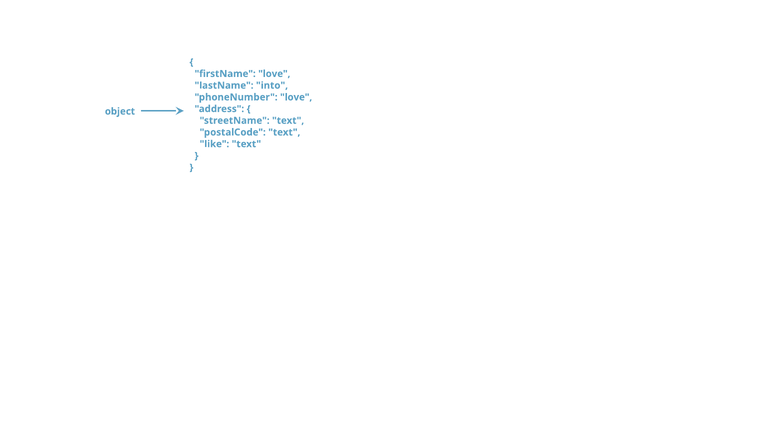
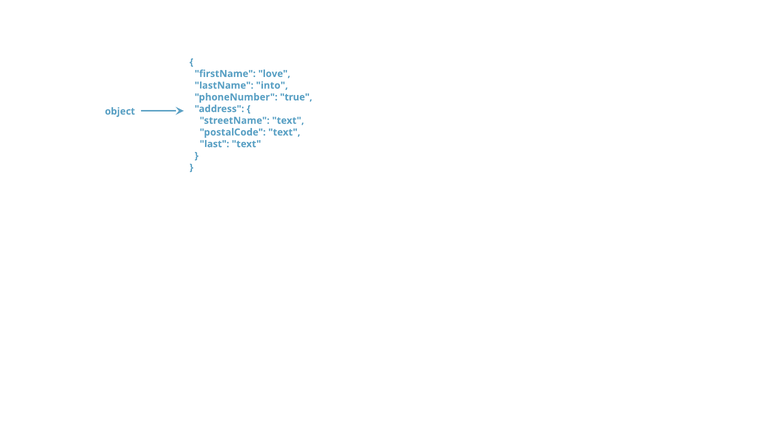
phoneNumber love: love -> true
like: like -> last
